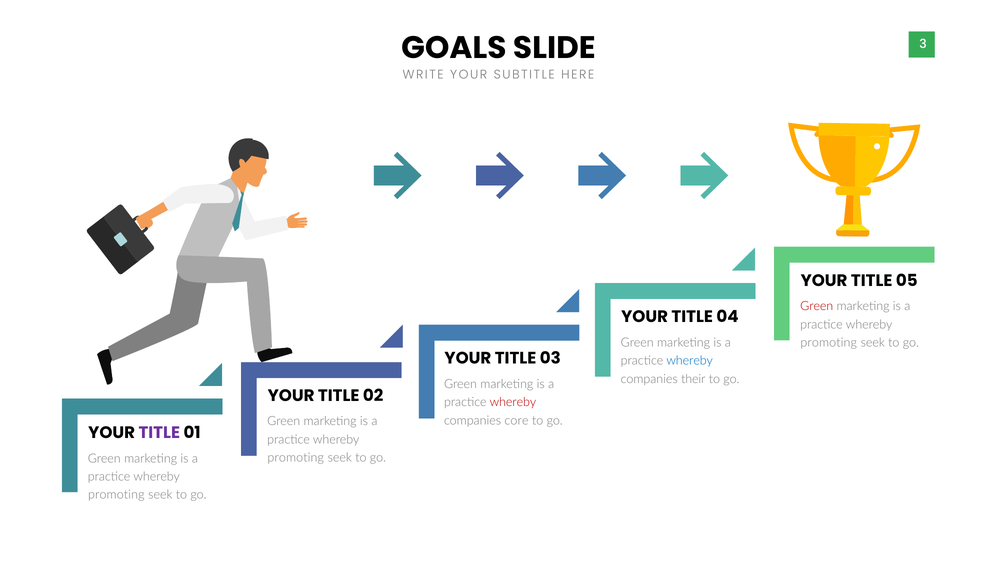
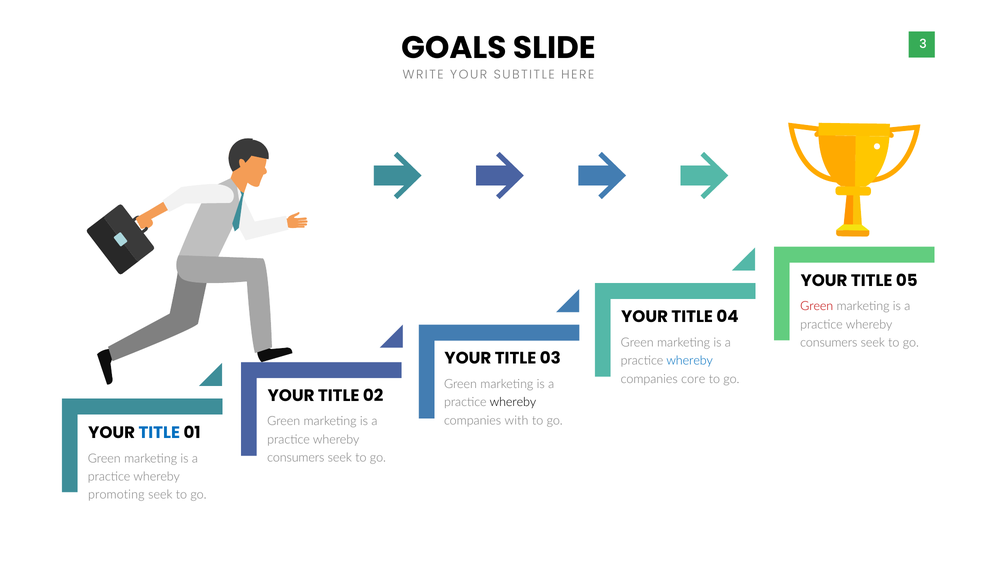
promoting at (829, 343): promoting -> consumers
their: their -> core
whereby at (513, 402) colour: red -> black
core: core -> with
TITLE at (159, 433) colour: purple -> blue
promoting at (296, 458): promoting -> consumers
